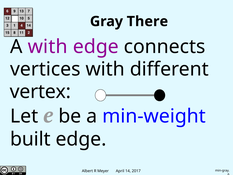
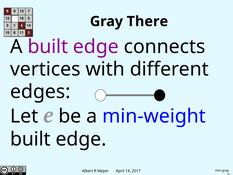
A with: with -> built
vertex: vertex -> edges
